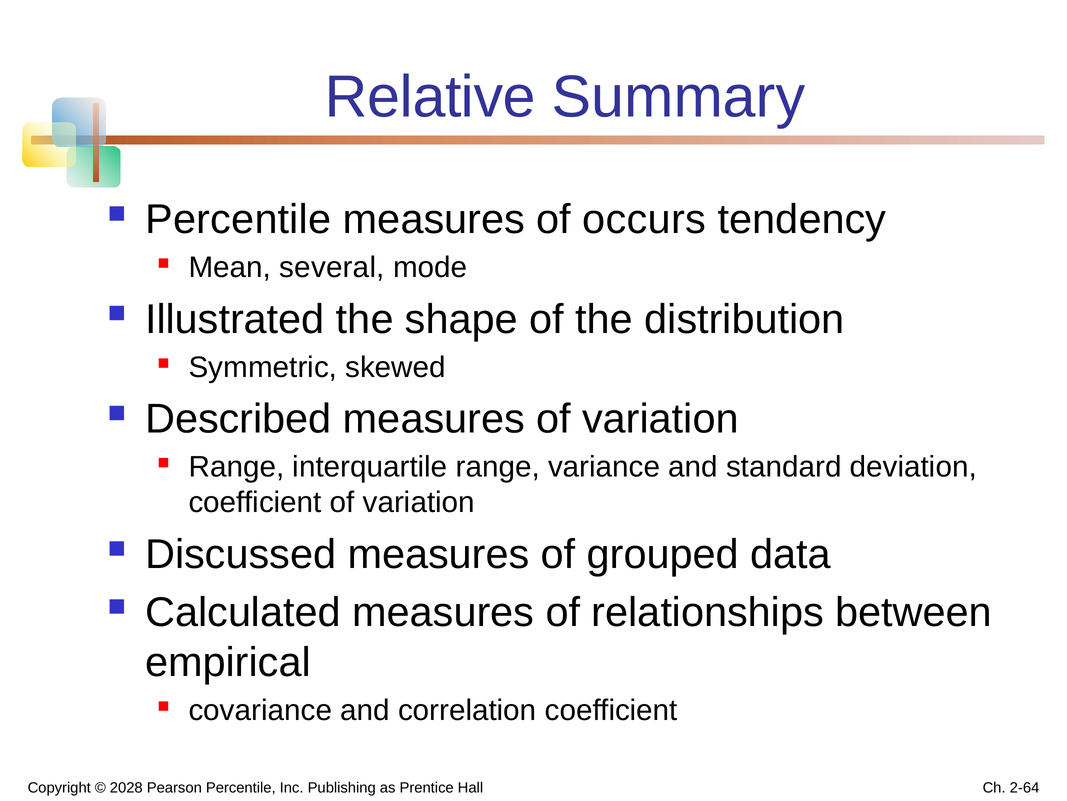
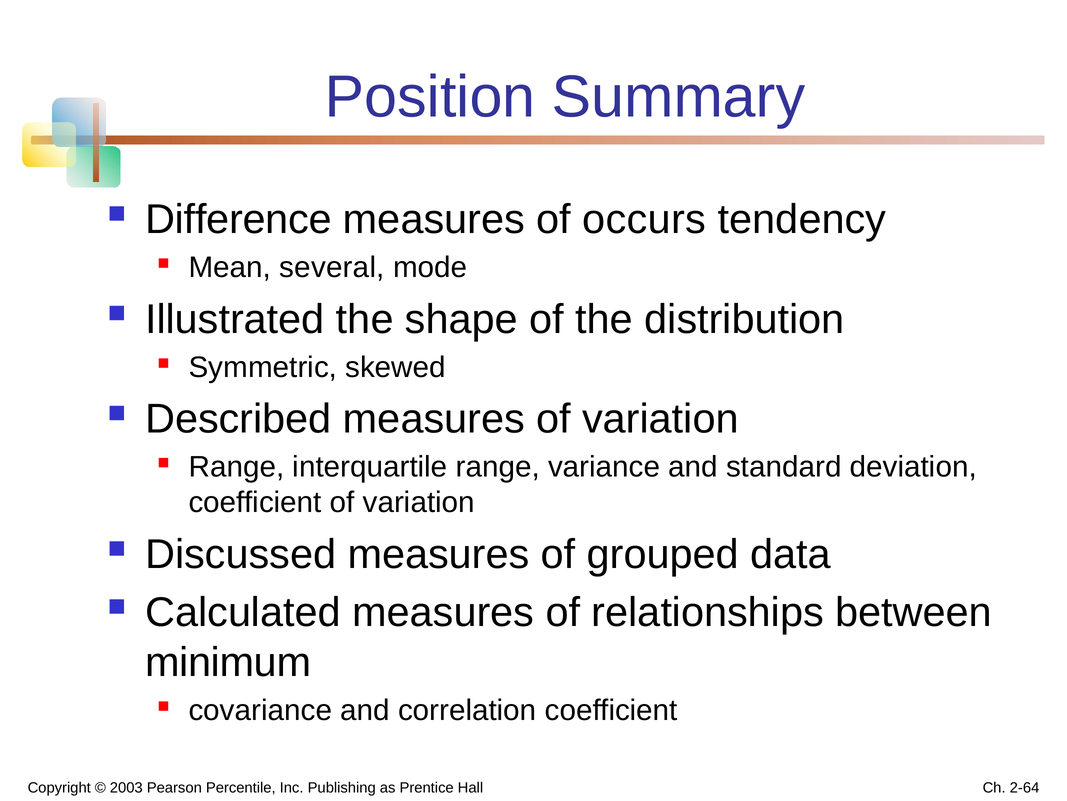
Relative: Relative -> Position
Percentile at (238, 220): Percentile -> Difference
empirical: empirical -> minimum
2028: 2028 -> 2003
